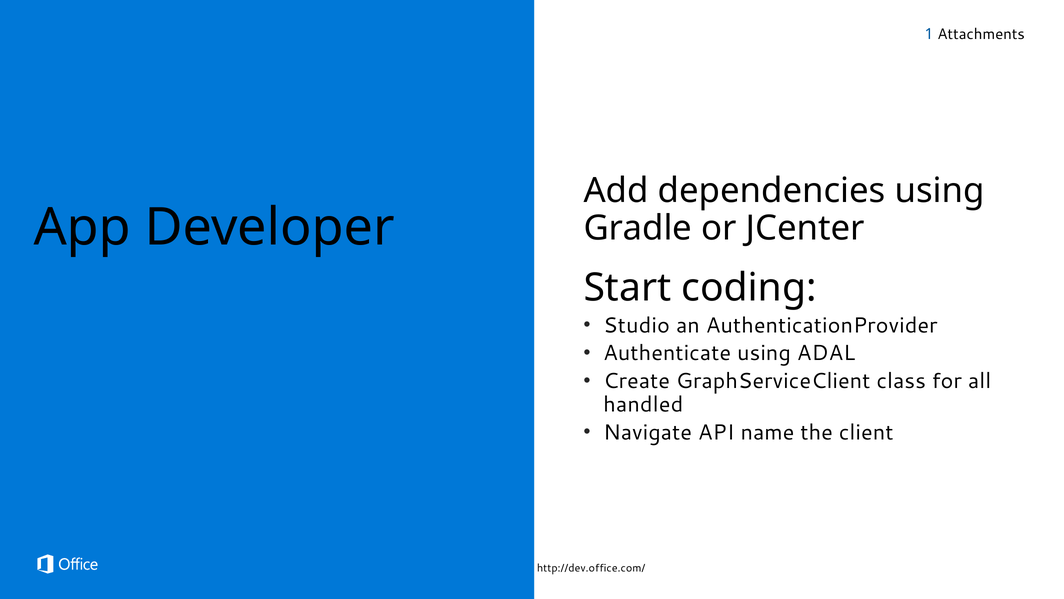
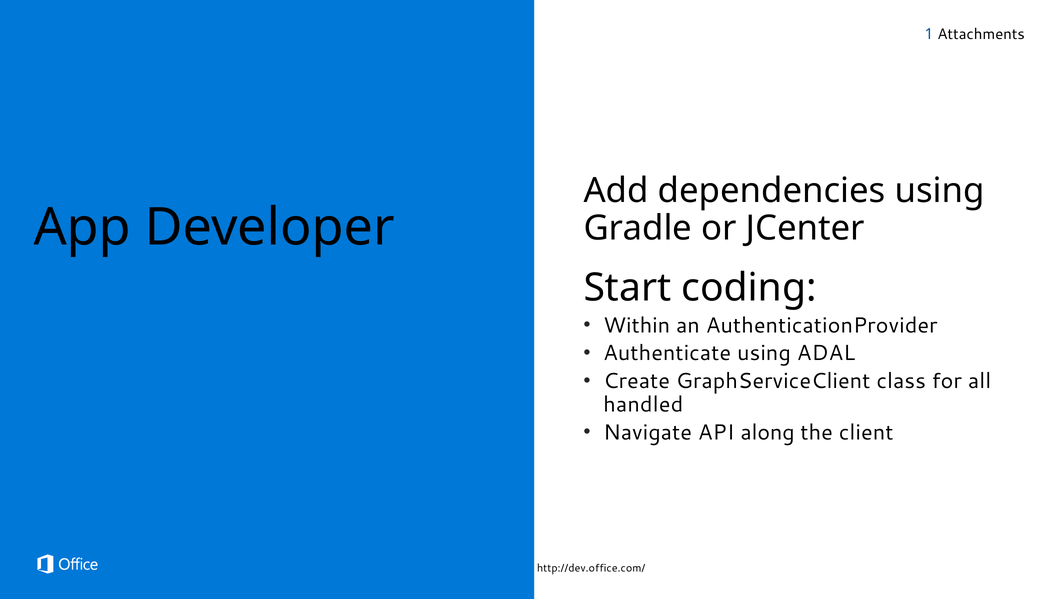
Studio: Studio -> Within
name: name -> along
